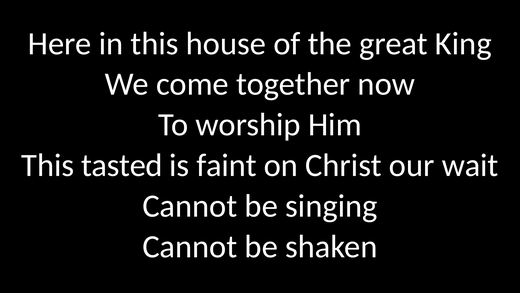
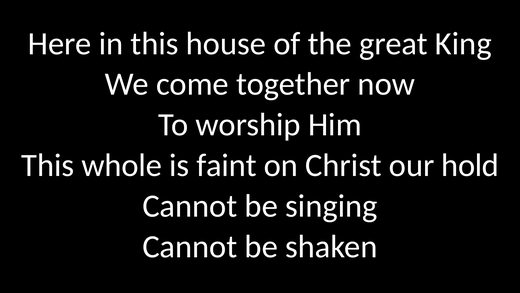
tasted: tasted -> whole
wait: wait -> hold
